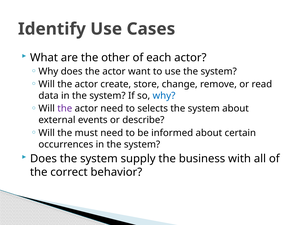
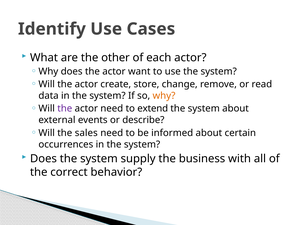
why at (164, 96) colour: blue -> orange
selects: selects -> extend
must: must -> sales
